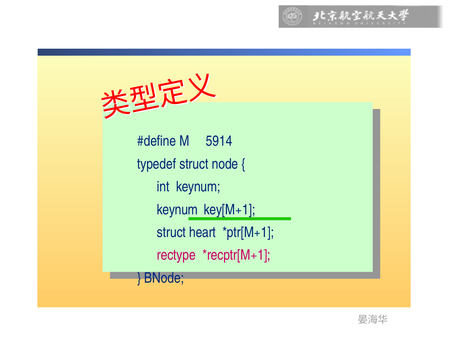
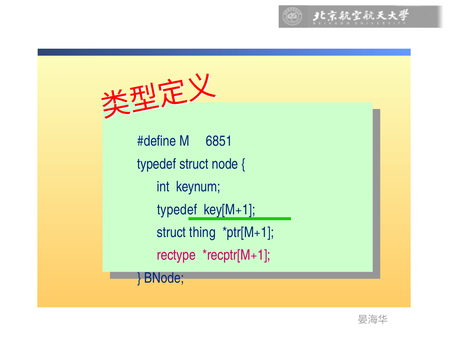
5914: 5914 -> 6851
keynum at (177, 210): keynum -> typedef
heart: heart -> thing
